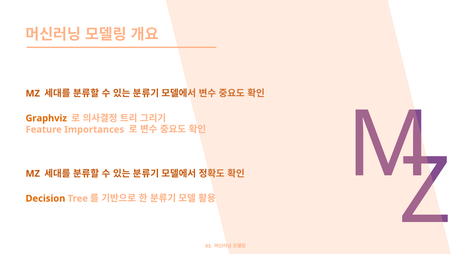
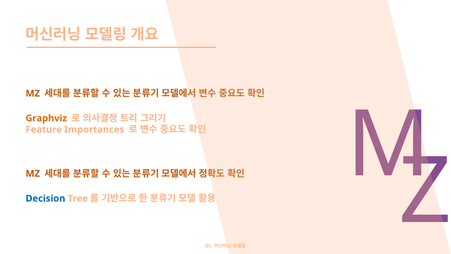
Decision colour: orange -> blue
